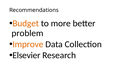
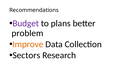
Budget colour: orange -> purple
more: more -> plans
Elsevier: Elsevier -> Sectors
